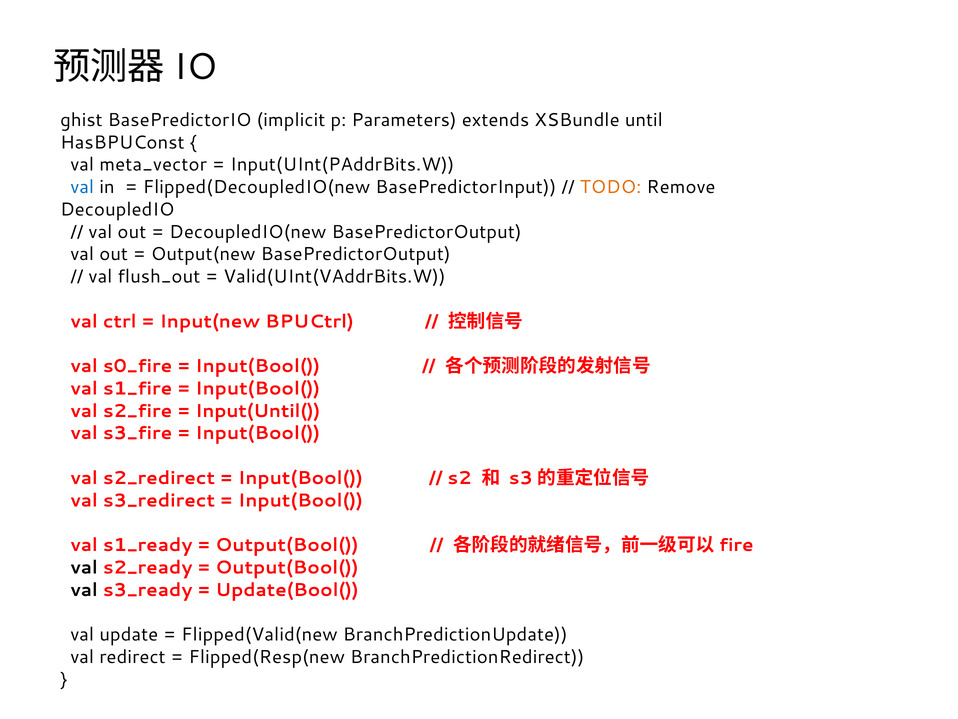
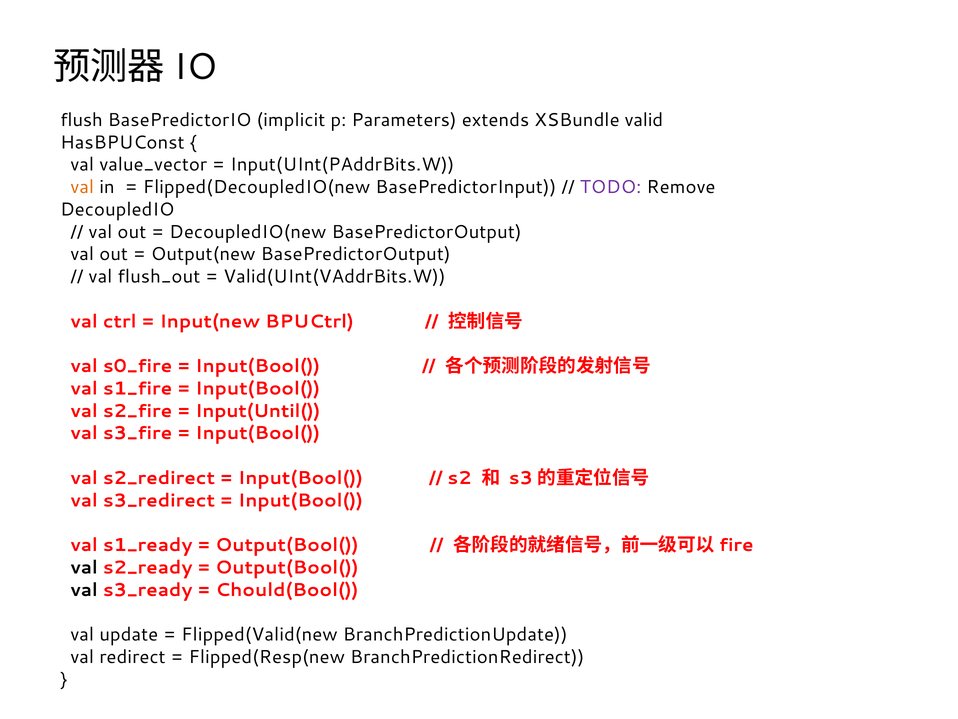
ghist: ghist -> flush
until: until -> valid
meta_vector: meta_vector -> value_vector
val at (82, 187) colour: blue -> orange
TODO colour: orange -> purple
Update(Bool(: Update(Bool( -> Chould(Bool(
